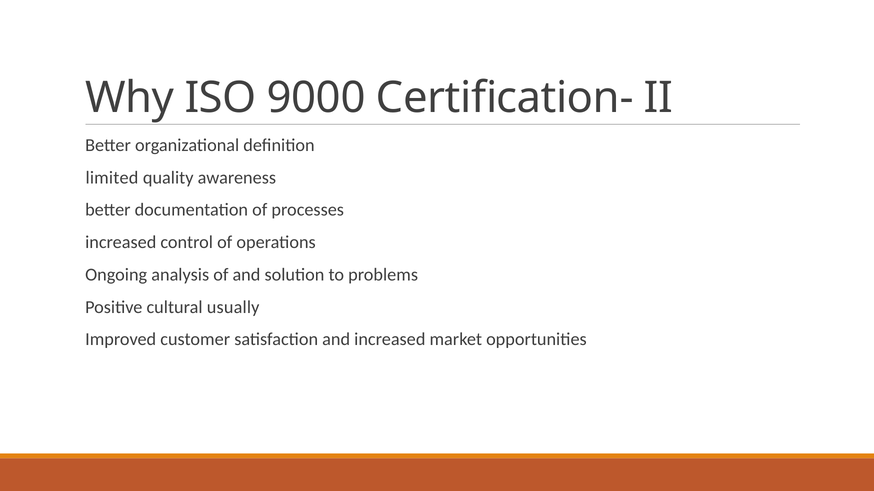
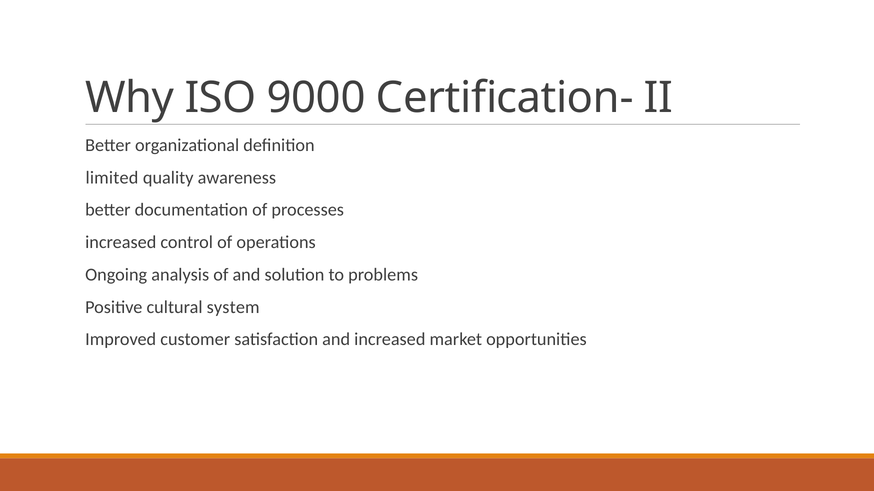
usually: usually -> system
